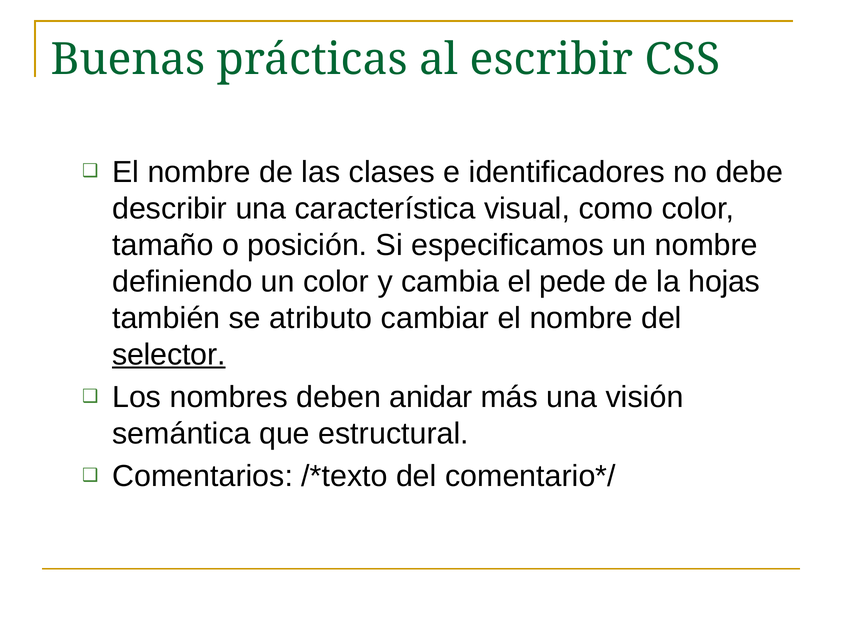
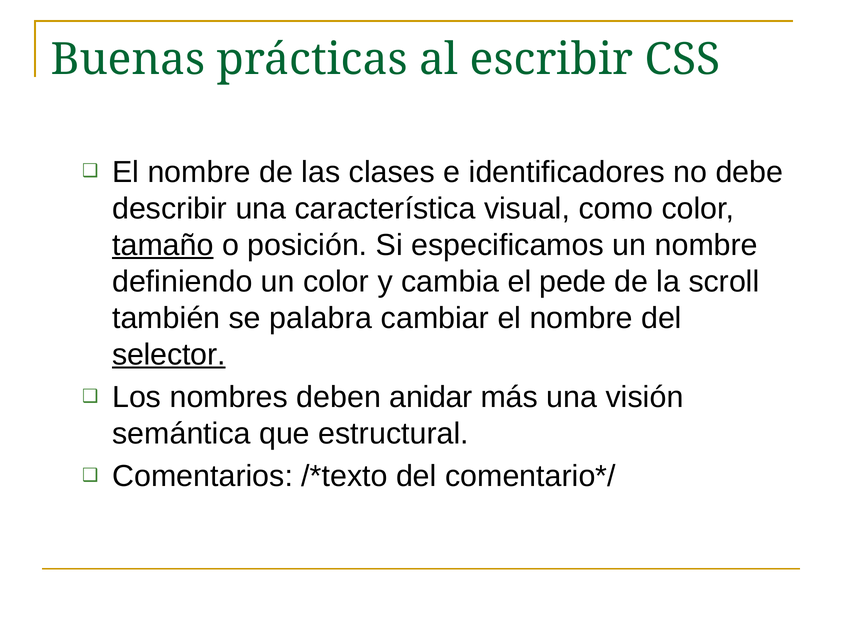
tamaño underline: none -> present
hojas: hojas -> scroll
atributo: atributo -> palabra
